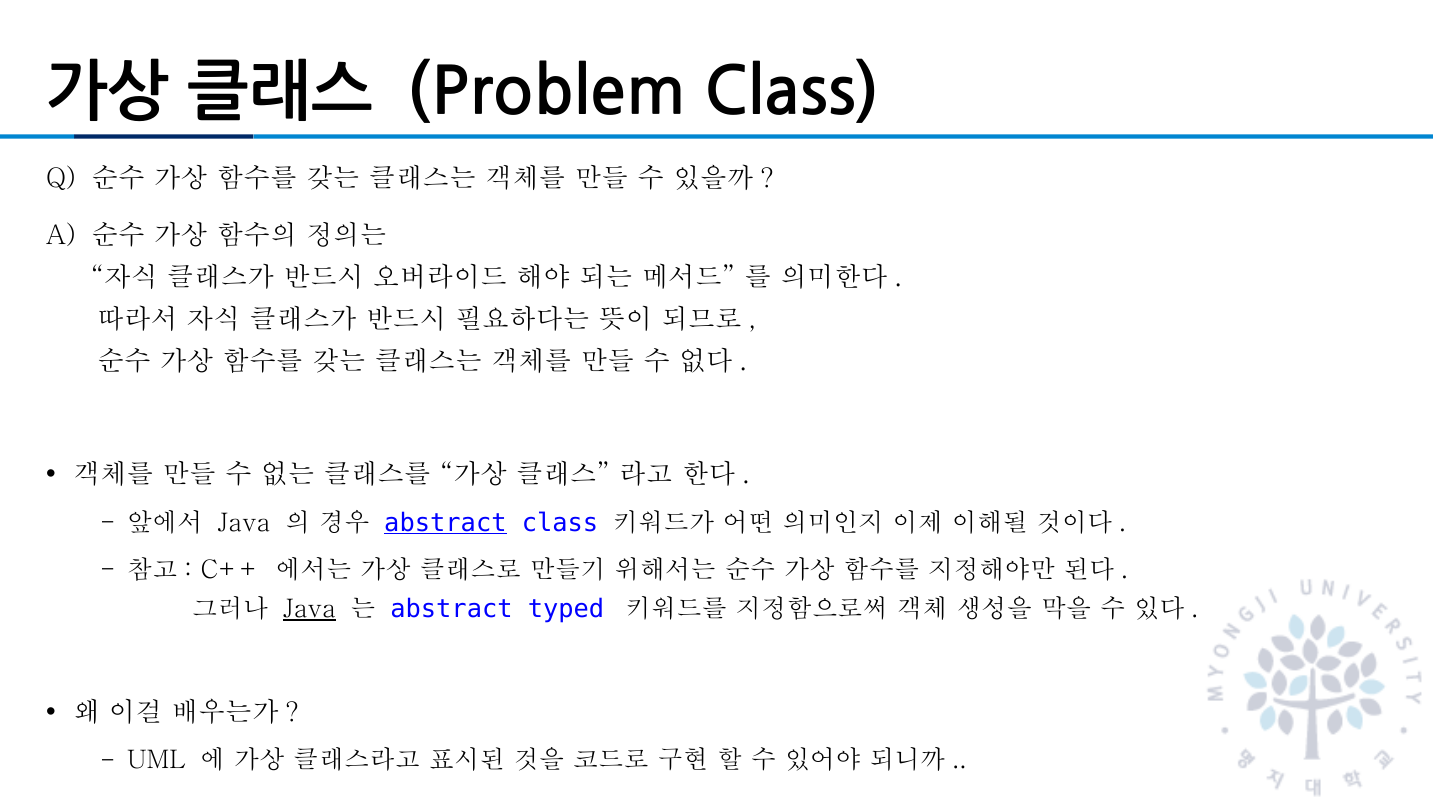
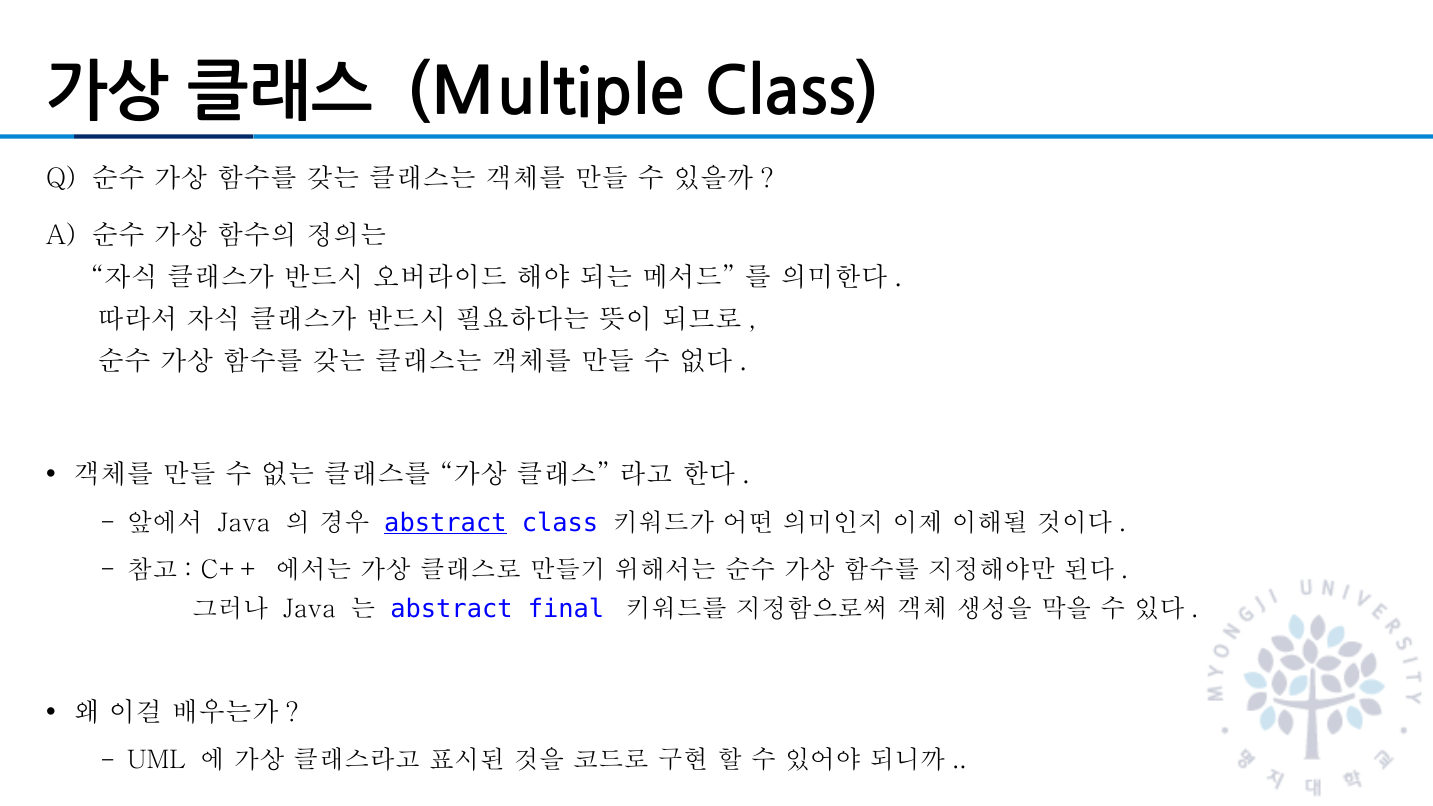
Problem: Problem -> Multiple
Java at (309, 609) underline: present -> none
typed: typed -> final
